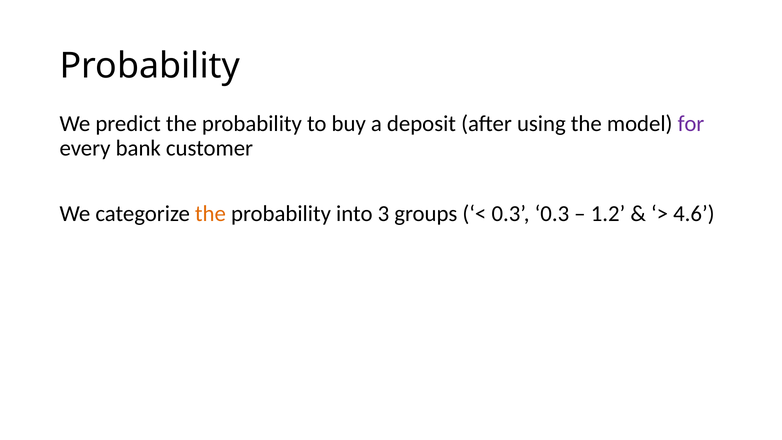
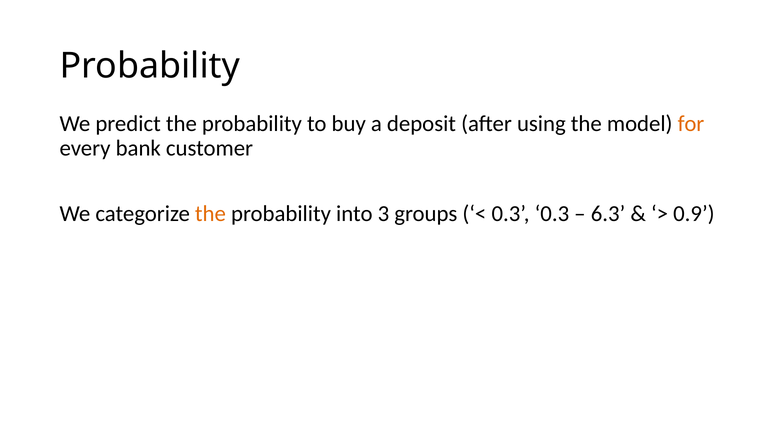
for colour: purple -> orange
1.2: 1.2 -> 6.3
4.6: 4.6 -> 0.9
